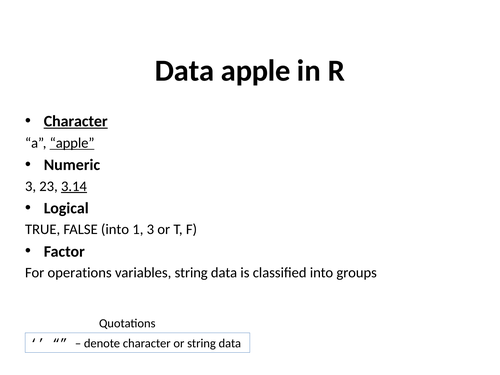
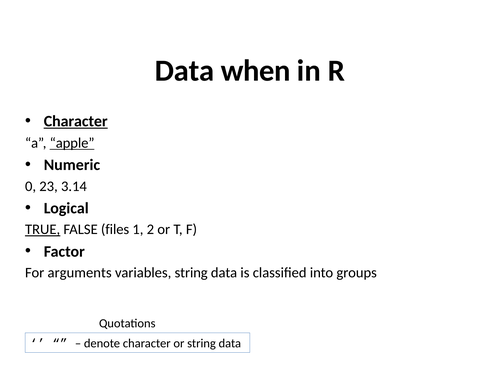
Data apple: apple -> when
3 at (31, 186): 3 -> 0
3.14 underline: present -> none
TRUE underline: none -> present
FALSE into: into -> files
1 3: 3 -> 2
operations: operations -> arguments
